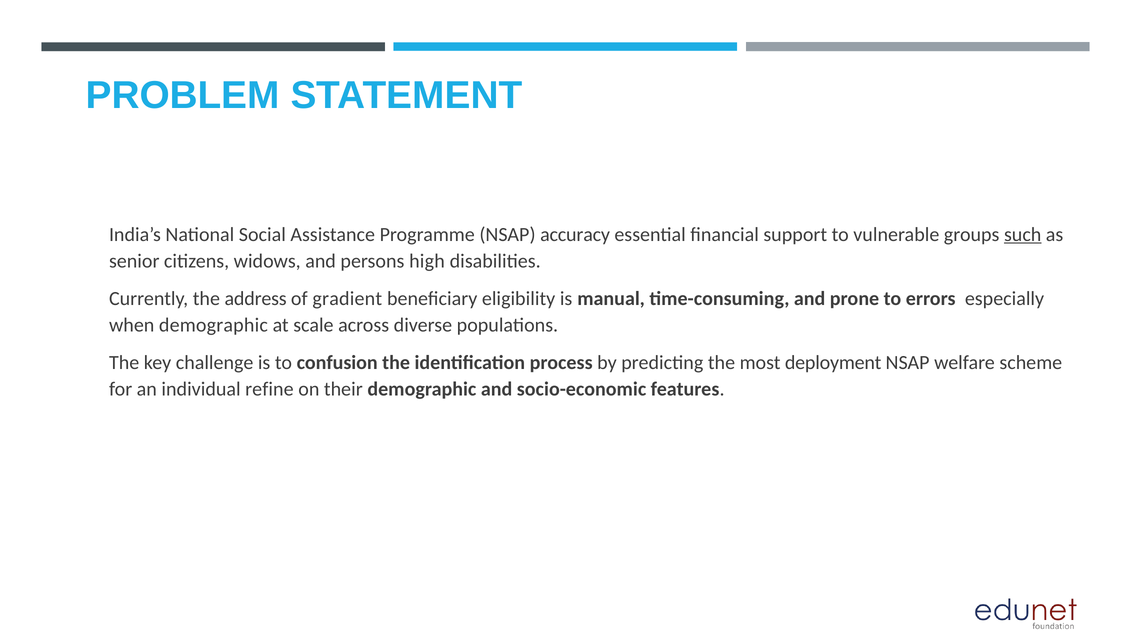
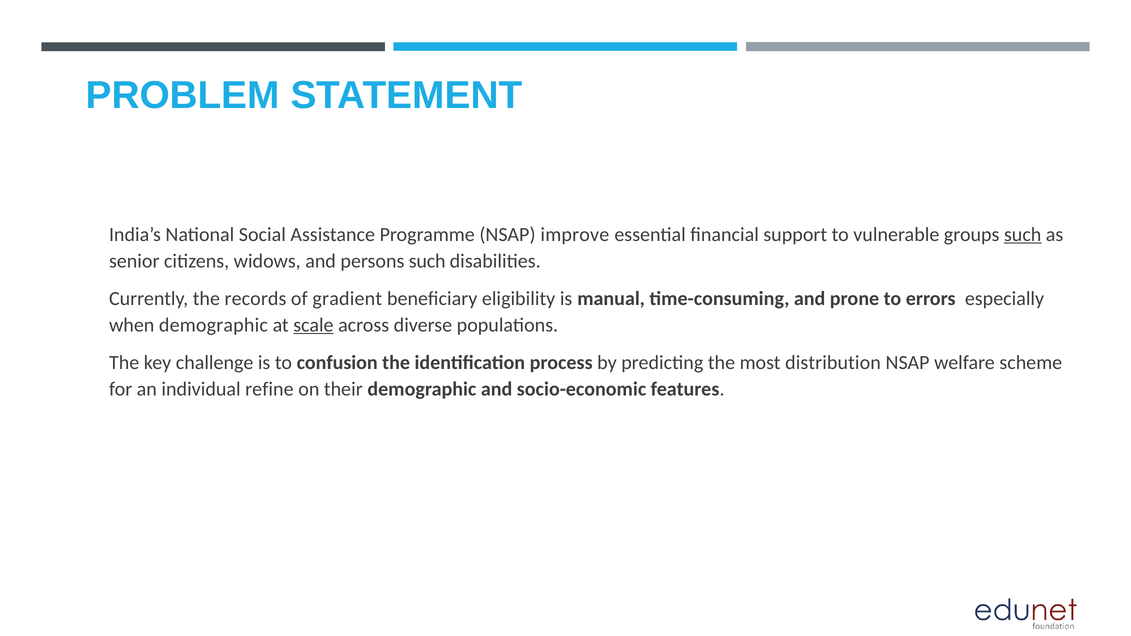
accuracy: accuracy -> improve
persons high: high -> such
address: address -> records
scale underline: none -> present
deployment: deployment -> distribution
